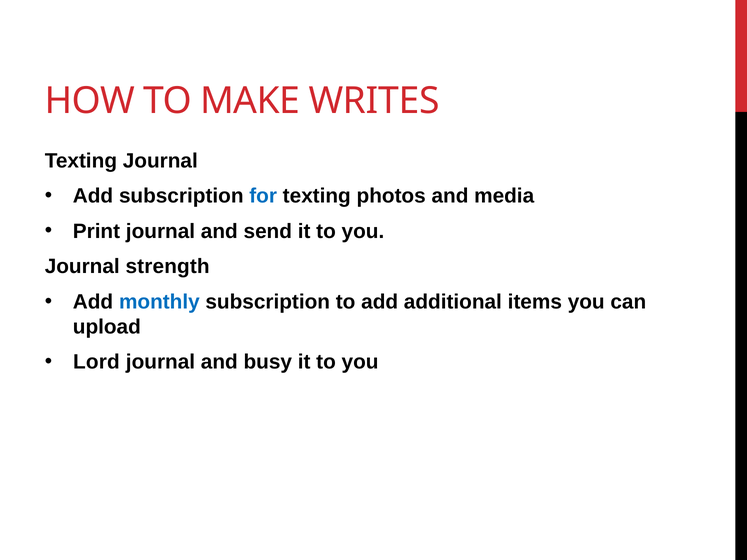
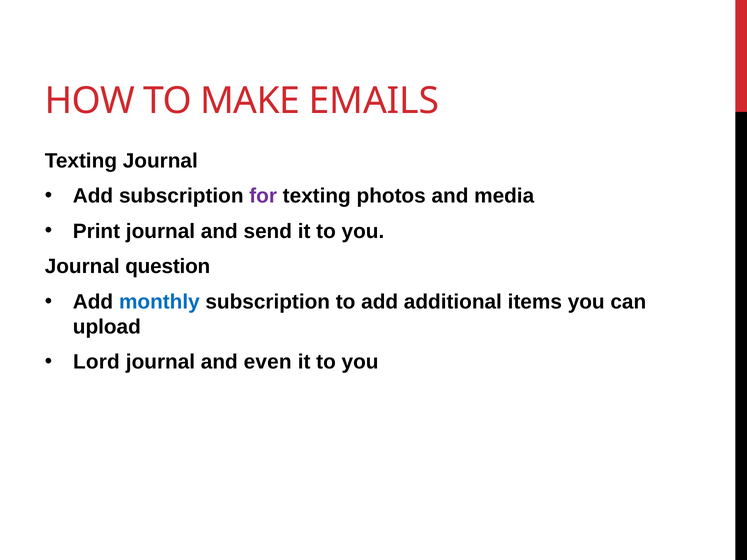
WRITES: WRITES -> EMAILS
for colour: blue -> purple
strength: strength -> question
busy: busy -> even
